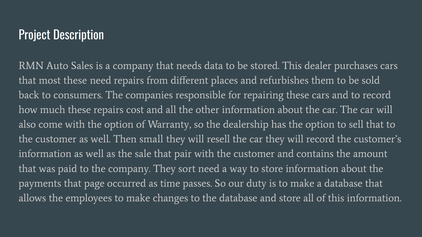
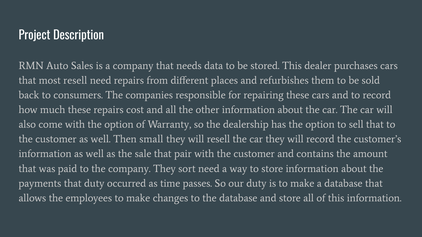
most these: these -> resell
that page: page -> duty
